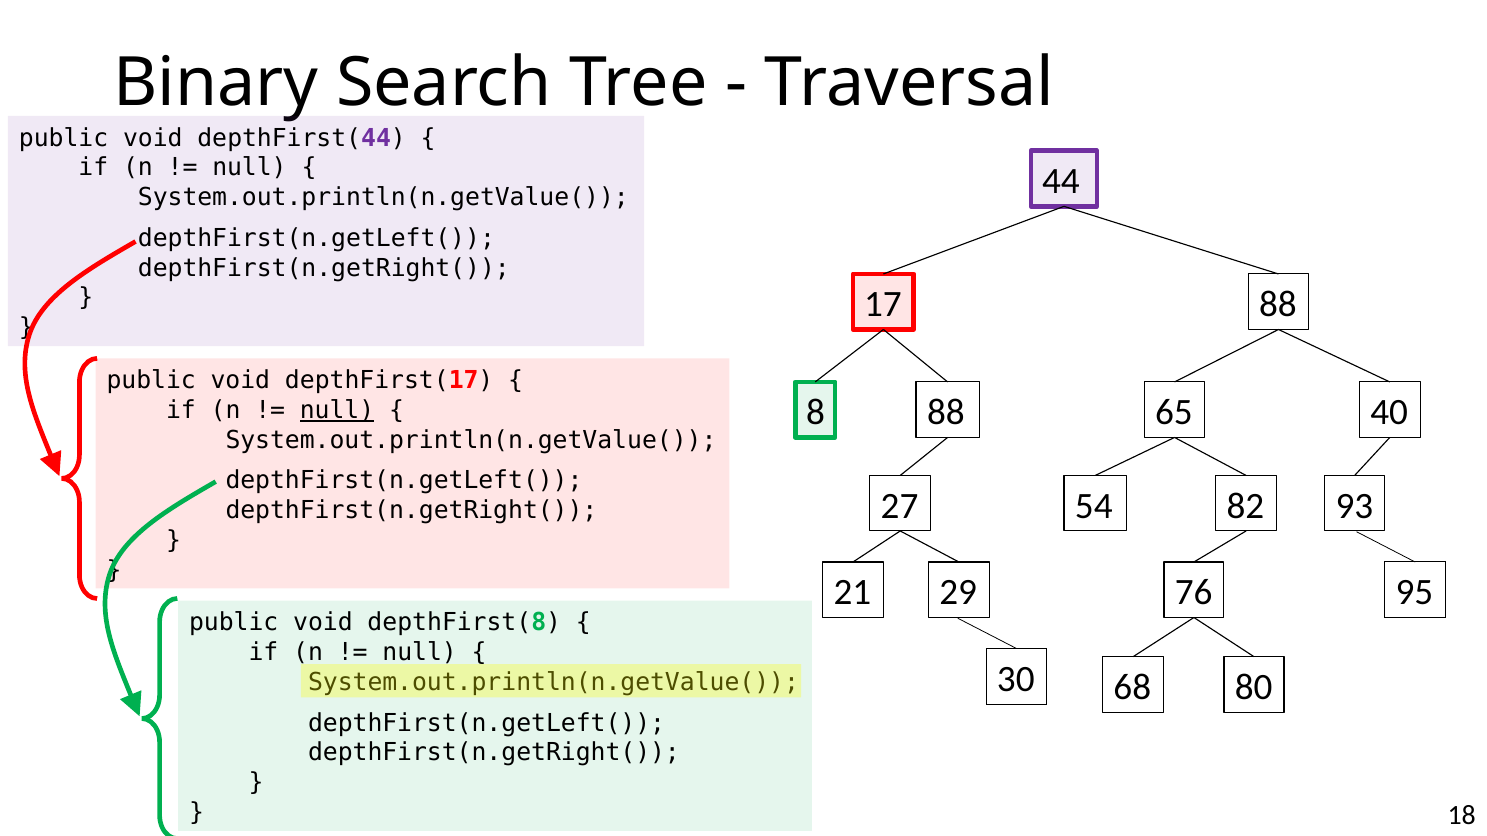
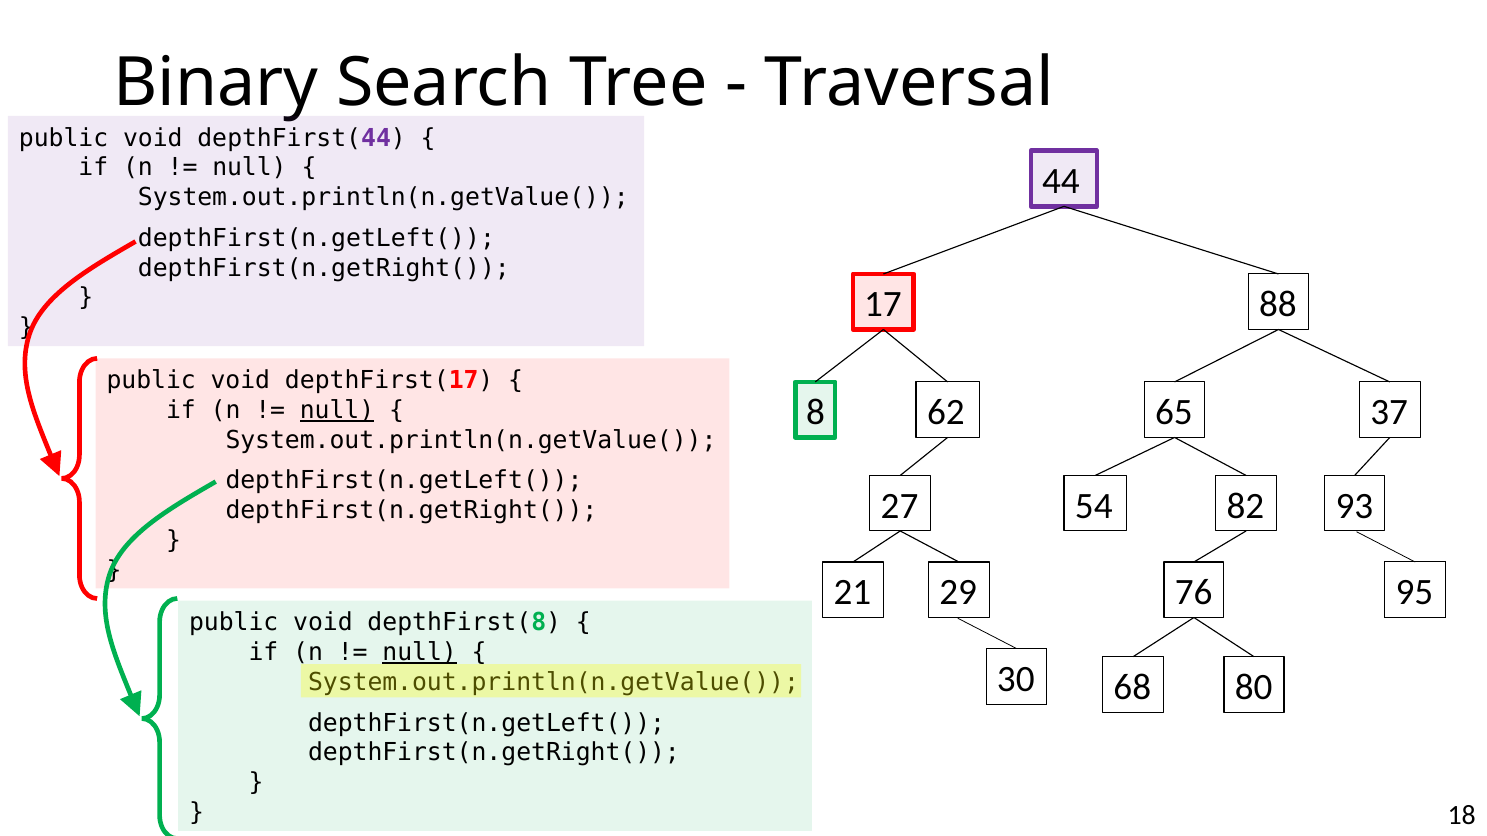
8 88: 88 -> 62
40: 40 -> 37
null at (420, 653) underline: none -> present
